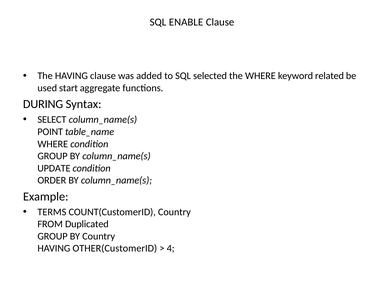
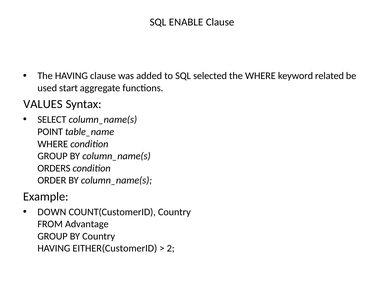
DURING: DURING -> VALUES
UPDATE: UPDATE -> ORDERS
TERMS: TERMS -> DOWN
Duplicated: Duplicated -> Advantage
OTHER(CustomerID: OTHER(CustomerID -> EITHER(CustomerID
4: 4 -> 2
